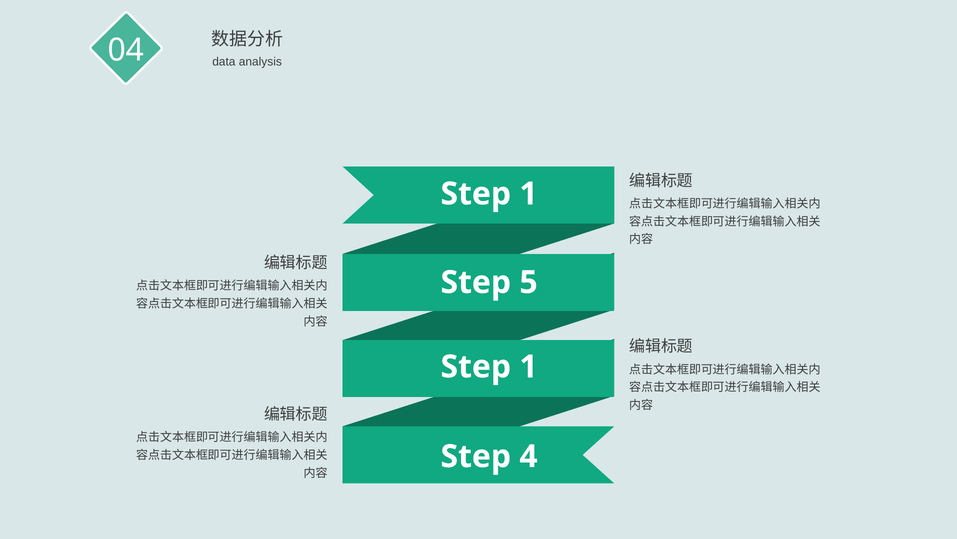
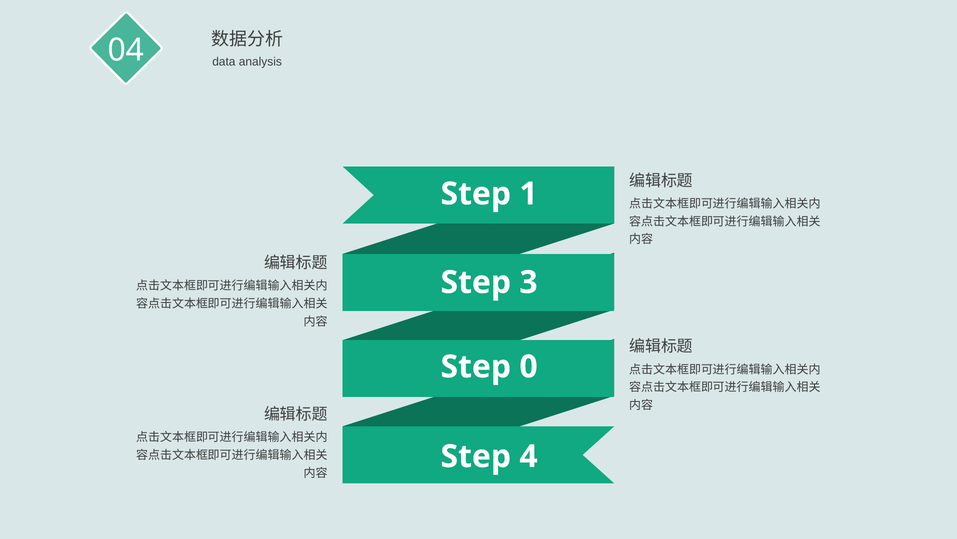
5: 5 -> 3
1 at (529, 366): 1 -> 0
